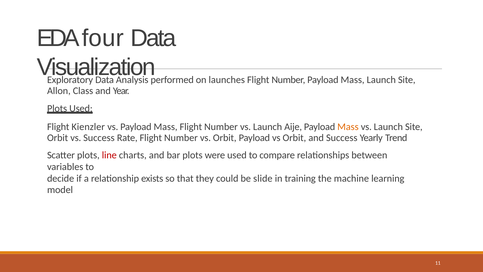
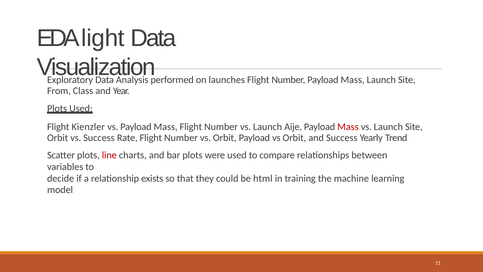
four: four -> light
Allon: Allon -> From
Mass at (348, 127) colour: orange -> red
slide: slide -> html
